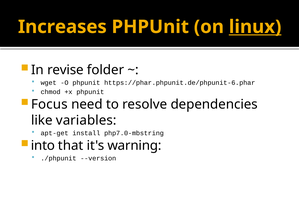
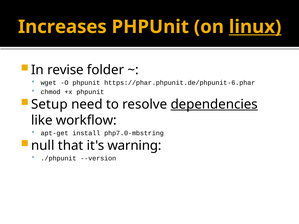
Focus: Focus -> Setup
dependencies underline: none -> present
variables: variables -> workflow
into: into -> null
